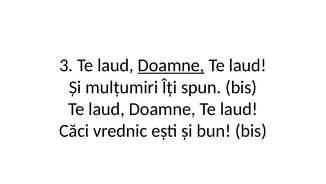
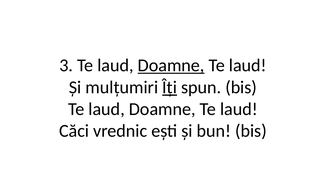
Îți underline: none -> present
